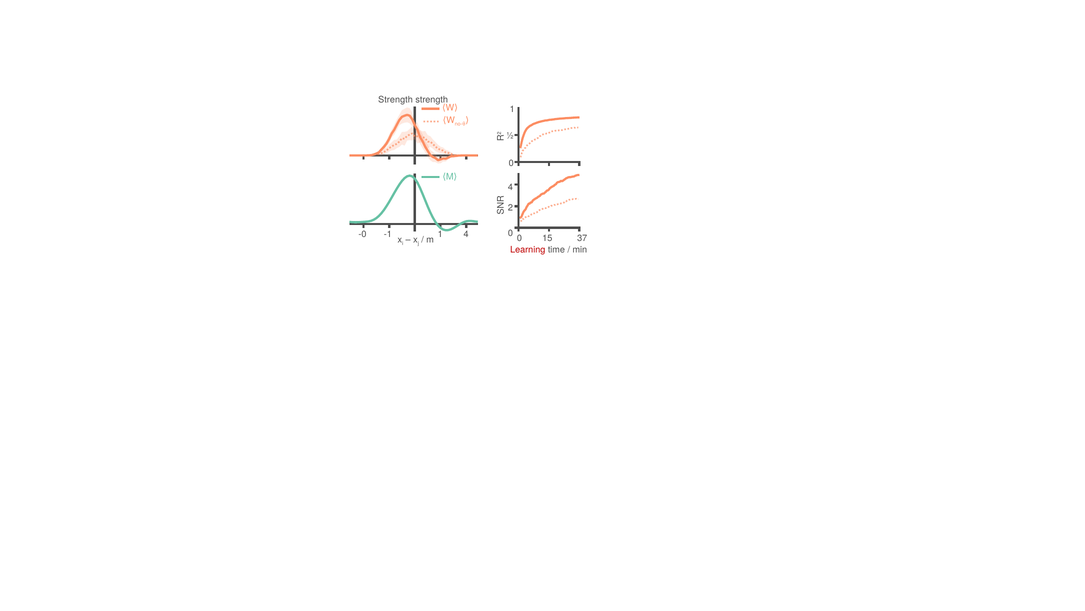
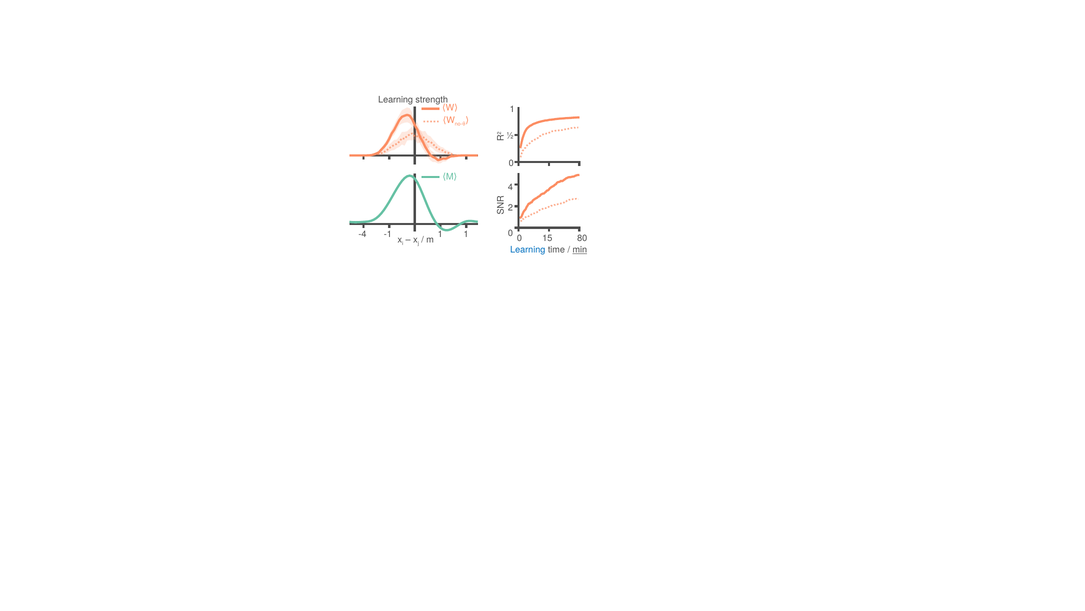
Strength at (396, 99): Strength -> Learning
-0: -0 -> -4
1 4: 4 -> 1
37: 37 -> 80
Learning at (528, 249) colour: red -> blue
min underline: none -> present
